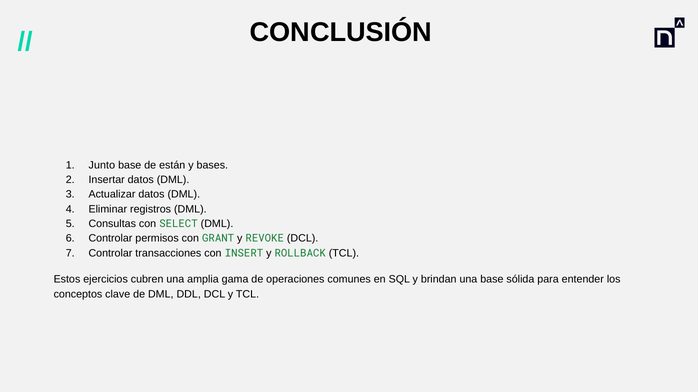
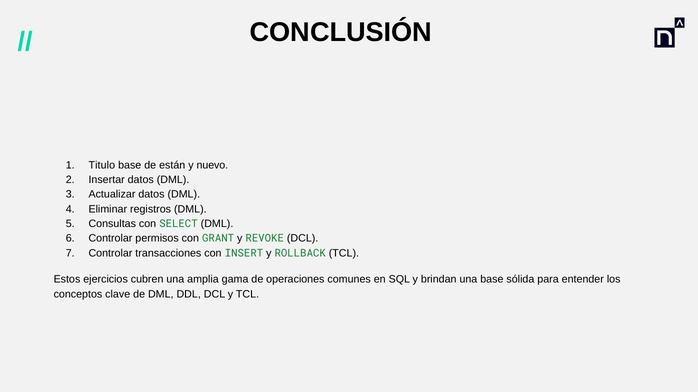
Junto: Junto -> Titulo
bases: bases -> nuevo
